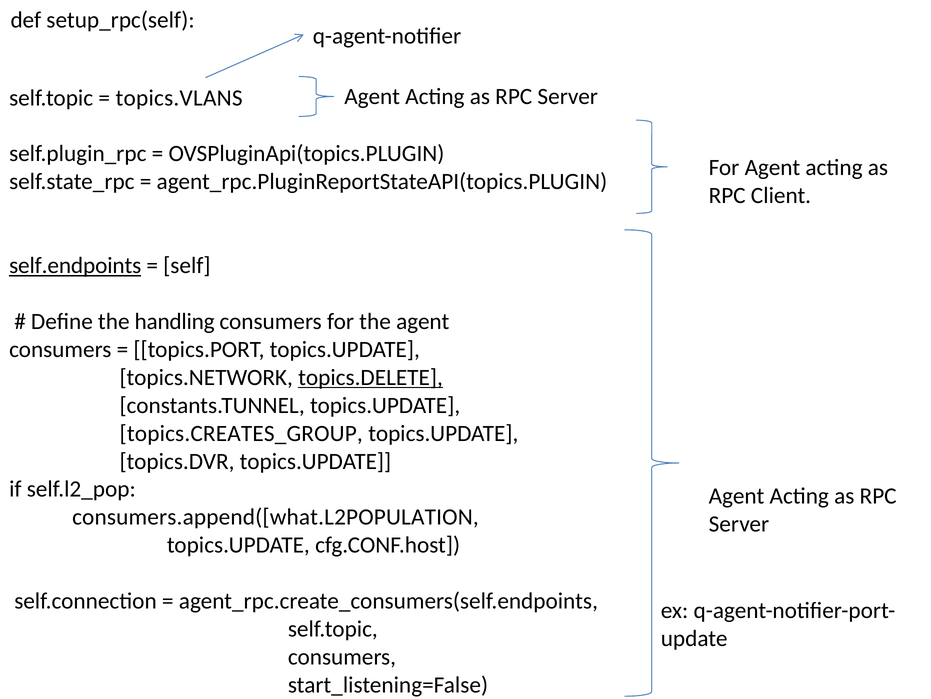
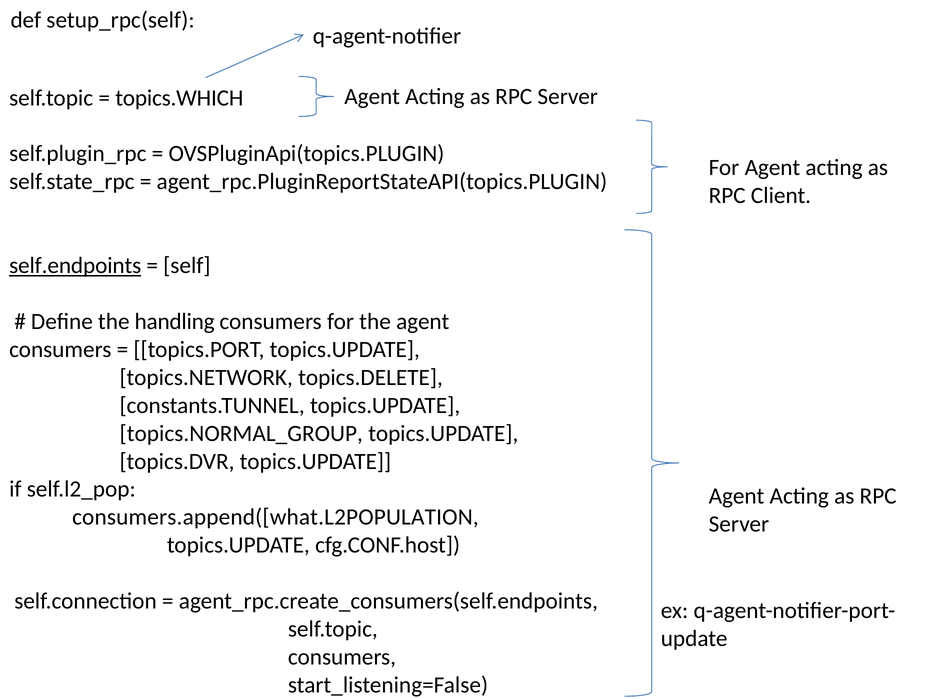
topics.VLANS: topics.VLANS -> topics.WHICH
topics.DELETE underline: present -> none
topics.CREATES_GROUP: topics.CREATES_GROUP -> topics.NORMAL_GROUP
